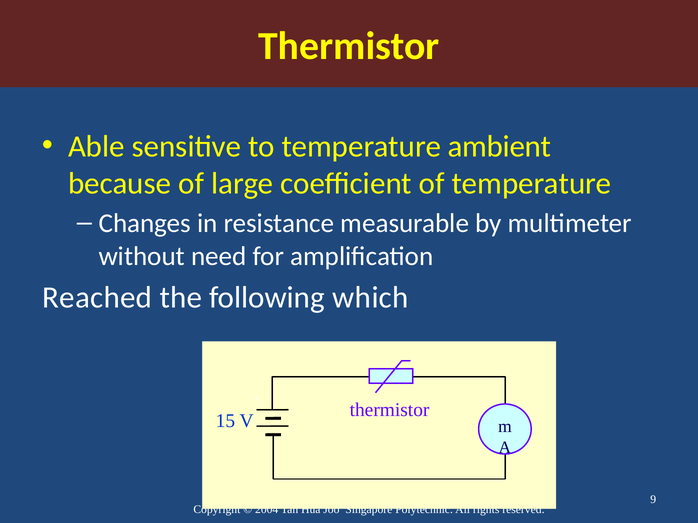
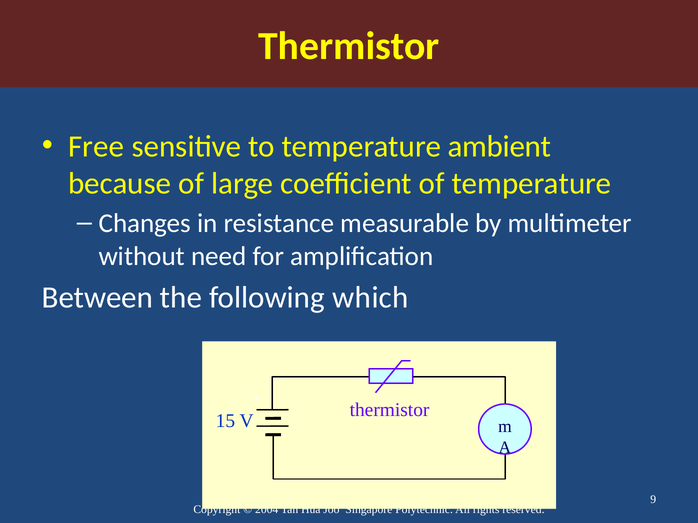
Able: Able -> Free
Reached: Reached -> Between
